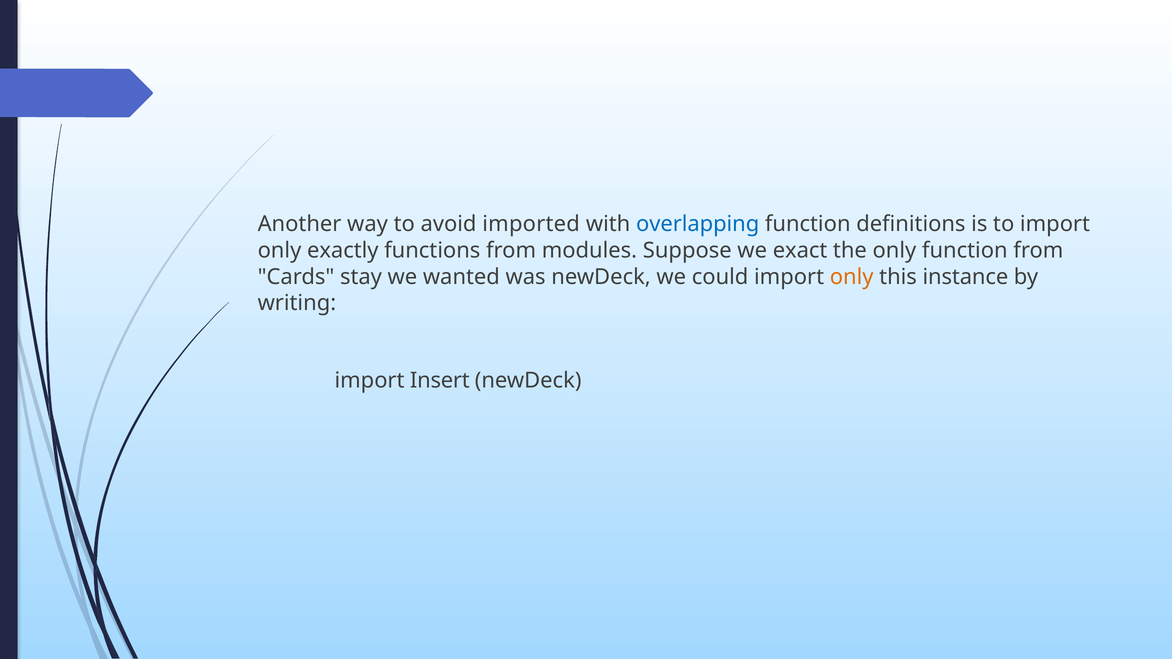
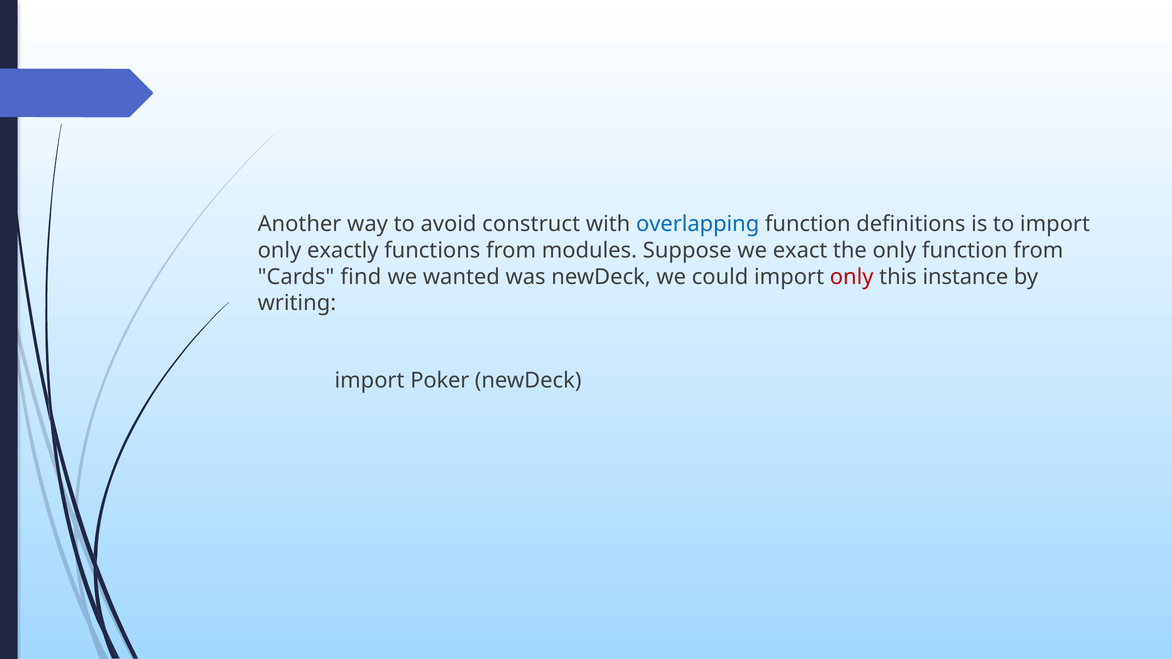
imported: imported -> construct
stay: stay -> find
only at (852, 277) colour: orange -> red
Insert: Insert -> Poker
